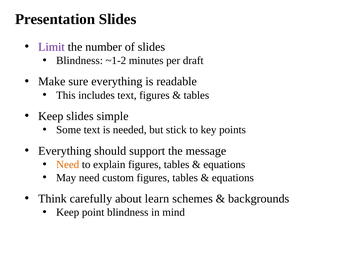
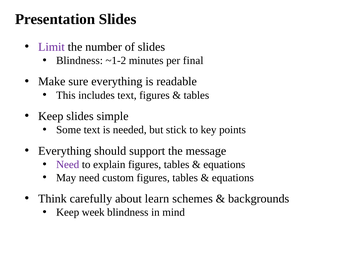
draft: draft -> final
Need at (68, 165) colour: orange -> purple
point: point -> week
